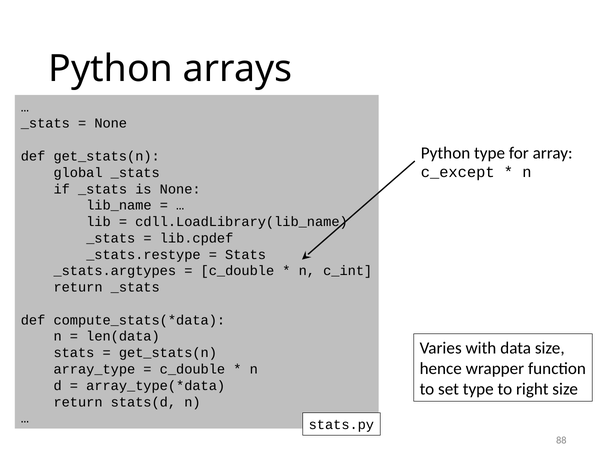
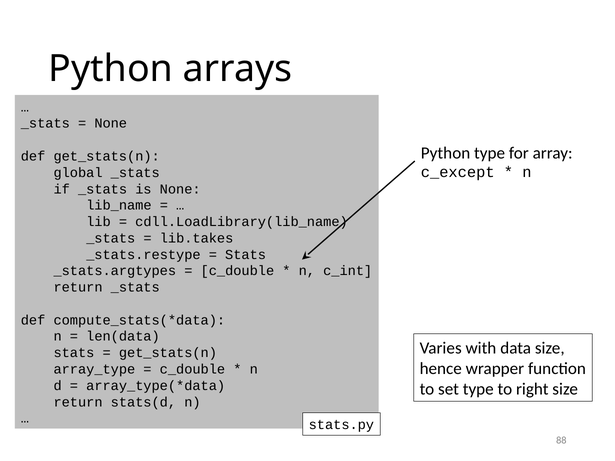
lib.cpdef: lib.cpdef -> lib.takes
